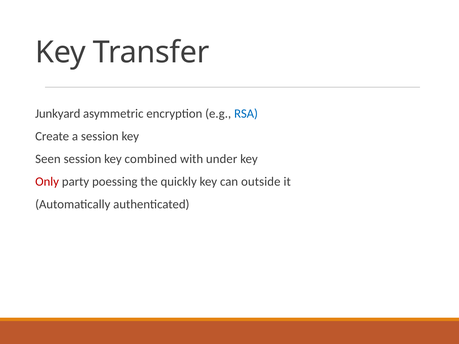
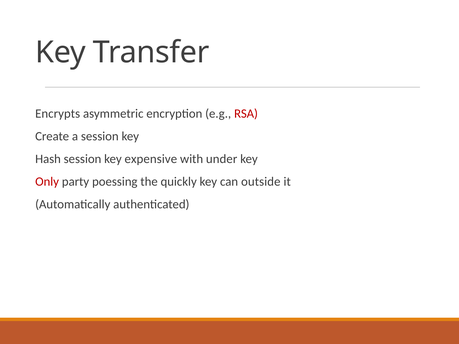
Junkyard: Junkyard -> Encrypts
RSA colour: blue -> red
Seen: Seen -> Hash
combined: combined -> expensive
